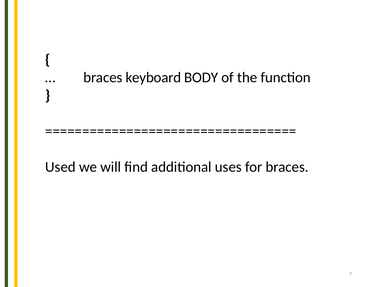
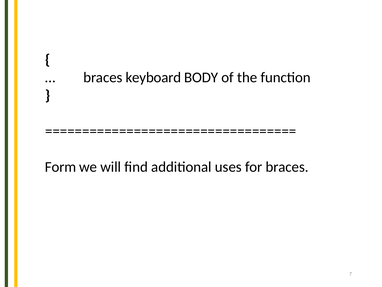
Used: Used -> Form
